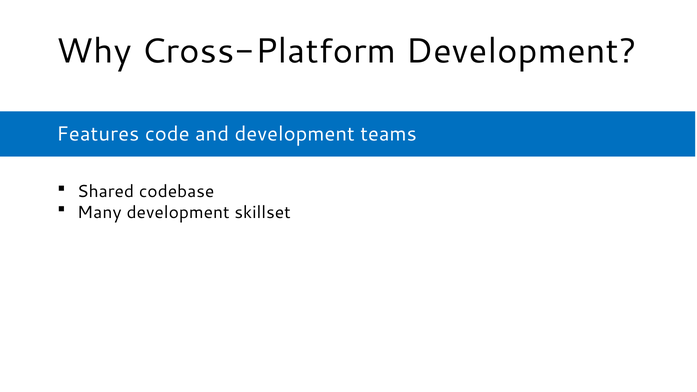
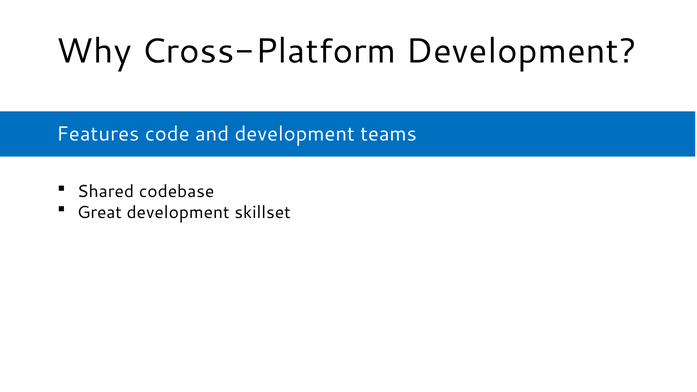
Many: Many -> Great
